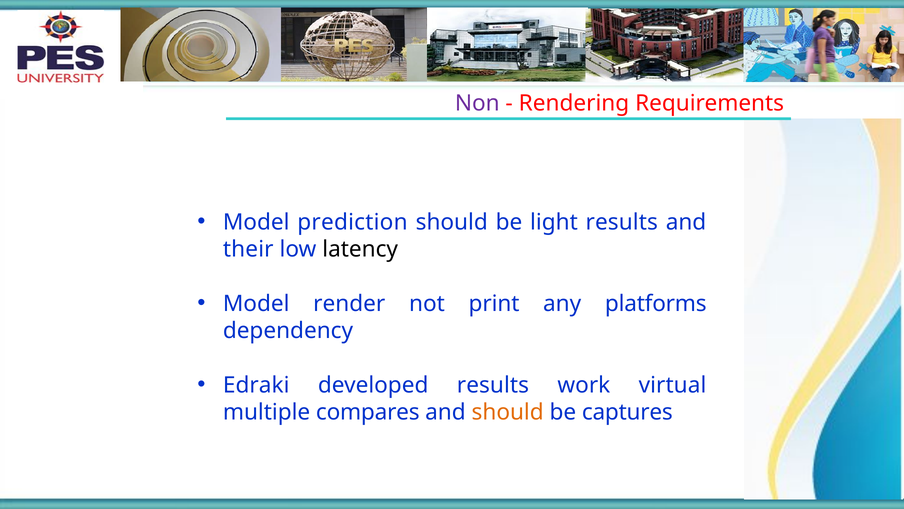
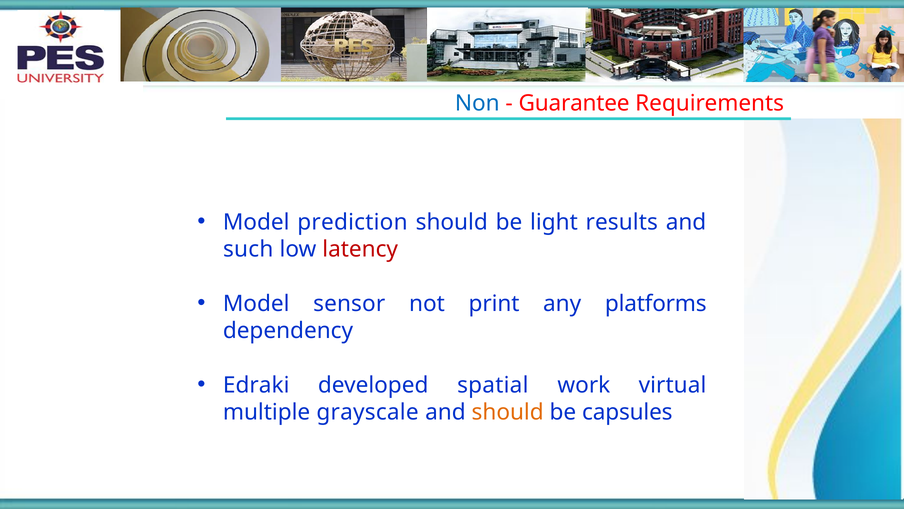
Non colour: purple -> blue
Rendering: Rendering -> Guarantee
their: their -> such
latency colour: black -> red
render: render -> sensor
developed results: results -> spatial
compares: compares -> grayscale
captures: captures -> capsules
